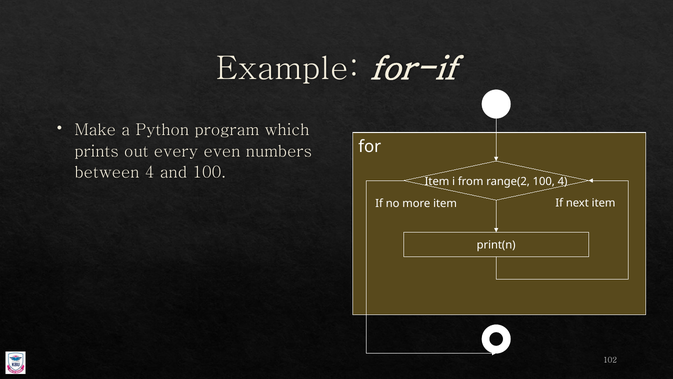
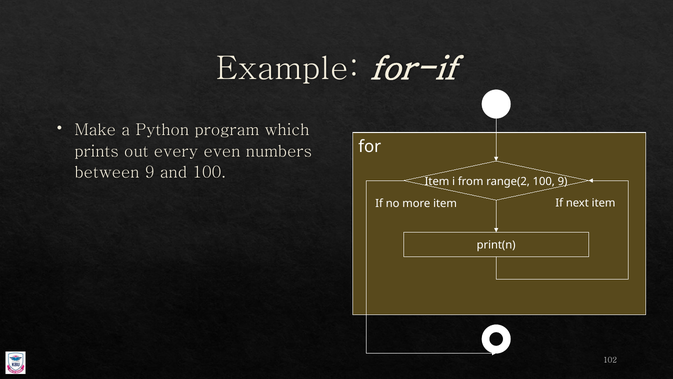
between 4: 4 -> 9
100 4: 4 -> 9
